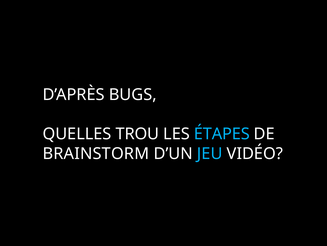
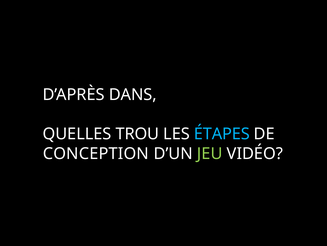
BUGS: BUGS -> DANS
BRAINSTORM: BRAINSTORM -> CONCEPTION
JEU colour: light blue -> light green
